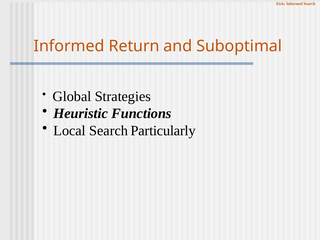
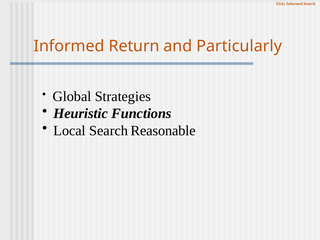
Suboptimal: Suboptimal -> Particularly
Particularly: Particularly -> Reasonable
